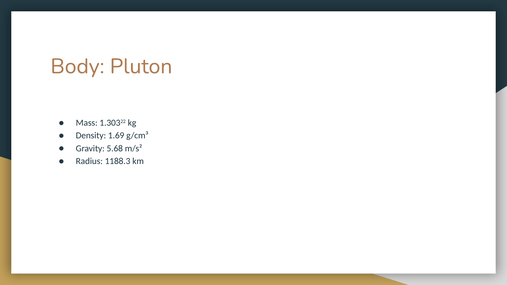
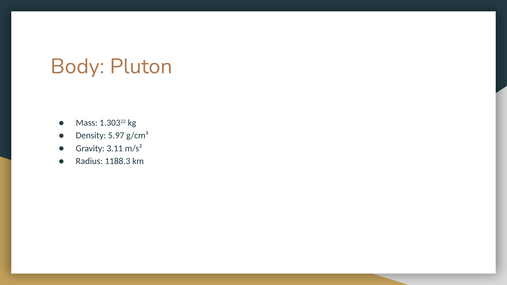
1.69: 1.69 -> 5.97
5.68: 5.68 -> 3.11
